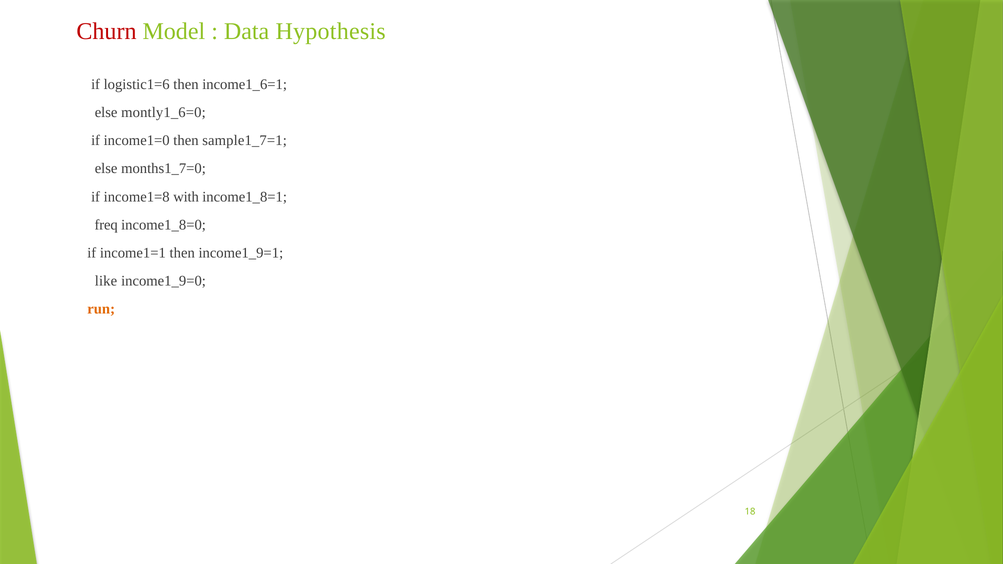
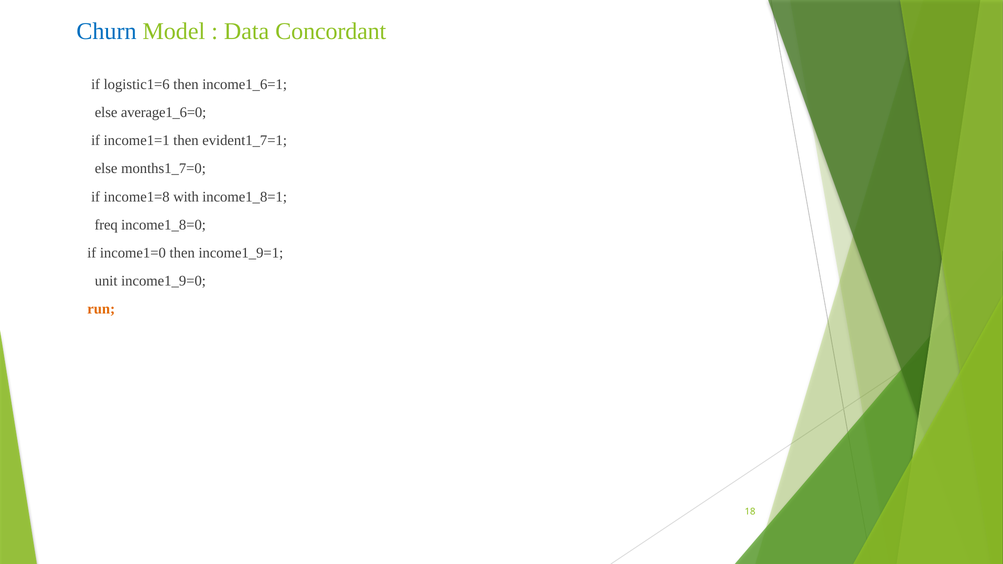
Churn colour: red -> blue
Hypothesis: Hypothesis -> Concordant
montly1_6=0: montly1_6=0 -> average1_6=0
income1=0: income1=0 -> income1=1
sample1_7=1: sample1_7=1 -> evident1_7=1
income1=1: income1=1 -> income1=0
like: like -> unit
